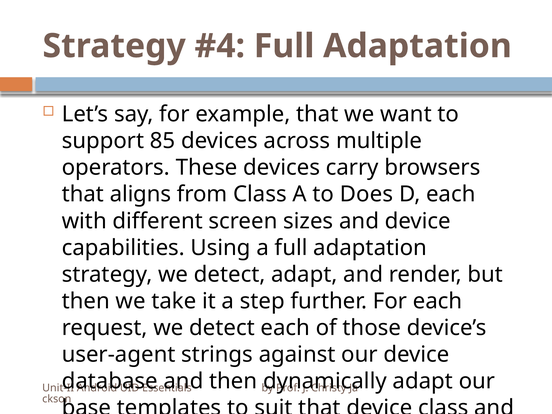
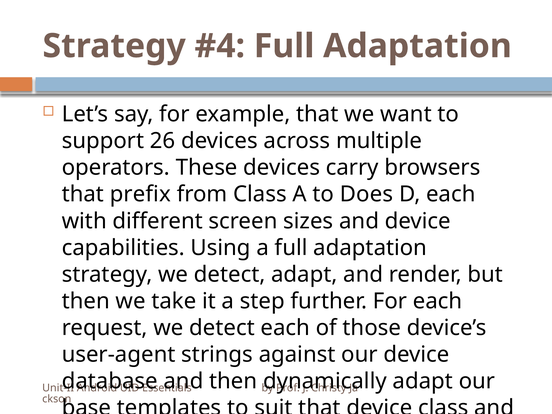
85: 85 -> 26
aligns: aligns -> prefix
